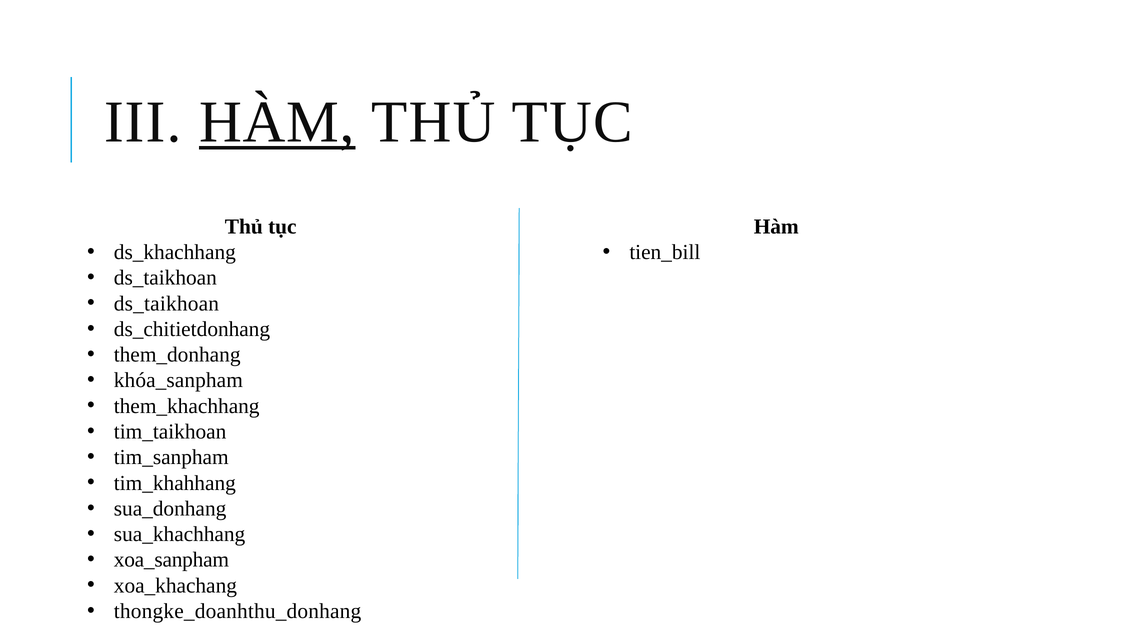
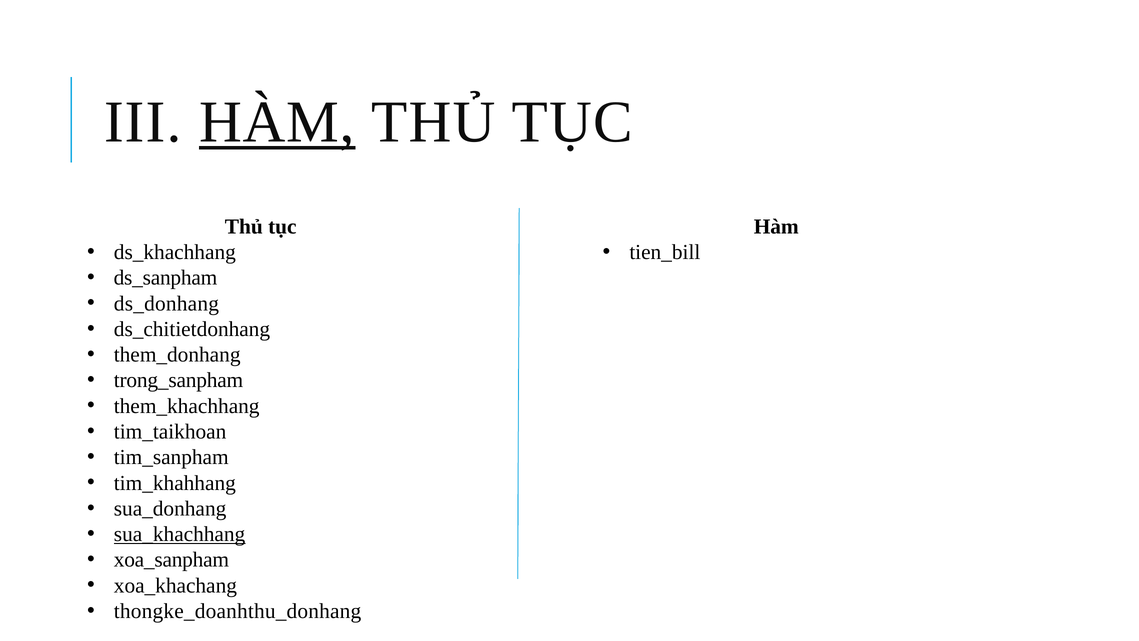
ds_taikhoan at (165, 278): ds_taikhoan -> ds_sanpham
ds_taikhoan at (166, 303): ds_taikhoan -> ds_donhang
khóa_sanpham: khóa_sanpham -> trong_sanpham
sua_khachhang underline: none -> present
